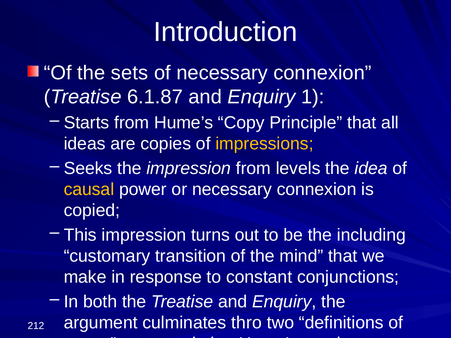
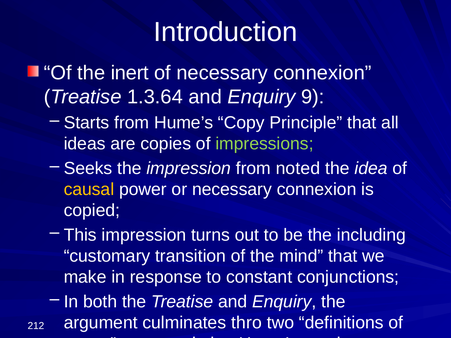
sets: sets -> inert
6.1.87: 6.1.87 -> 1.3.64
1: 1 -> 9
impressions colour: yellow -> light green
levels: levels -> noted
